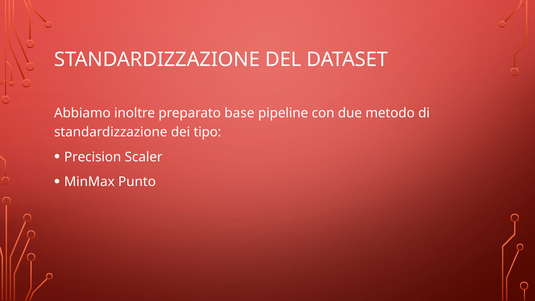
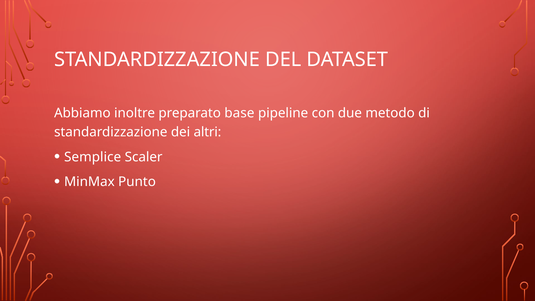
tipo: tipo -> altri
Precision: Precision -> Semplice
